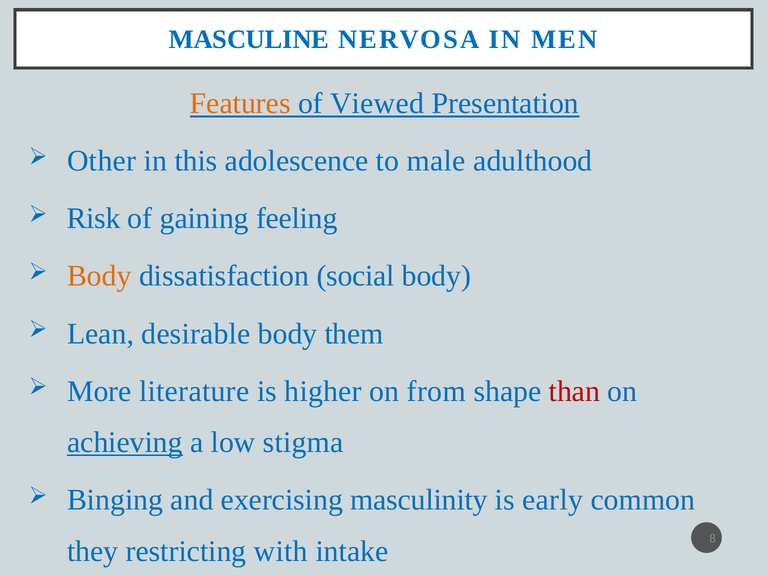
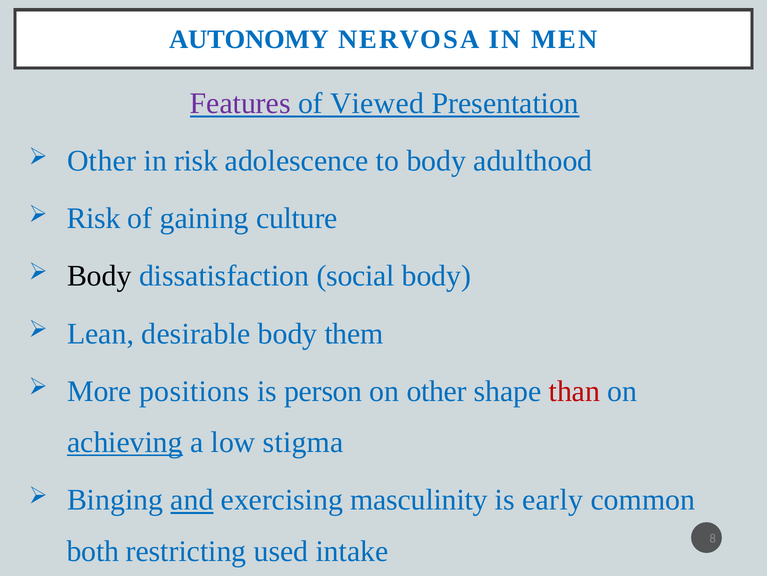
MASCULINE: MASCULINE -> AUTONOMY
Features colour: orange -> purple
in this: this -> risk
to male: male -> body
feeling: feeling -> culture
Body at (99, 276) colour: orange -> black
literature: literature -> positions
higher: higher -> person
on from: from -> other
and underline: none -> present
they: they -> both
with: with -> used
